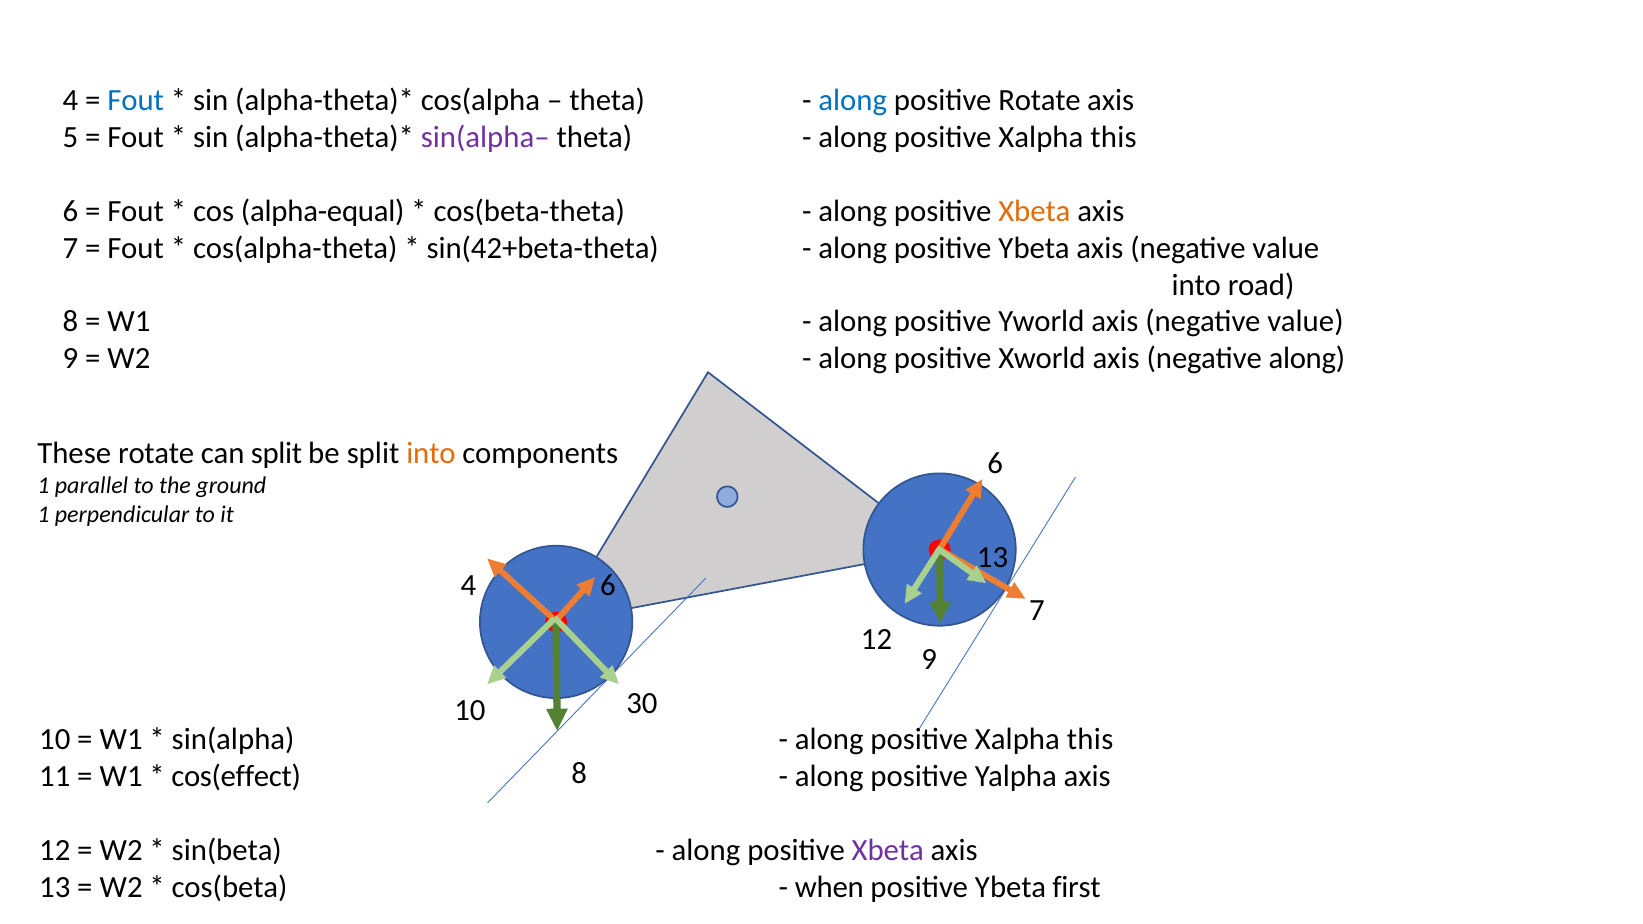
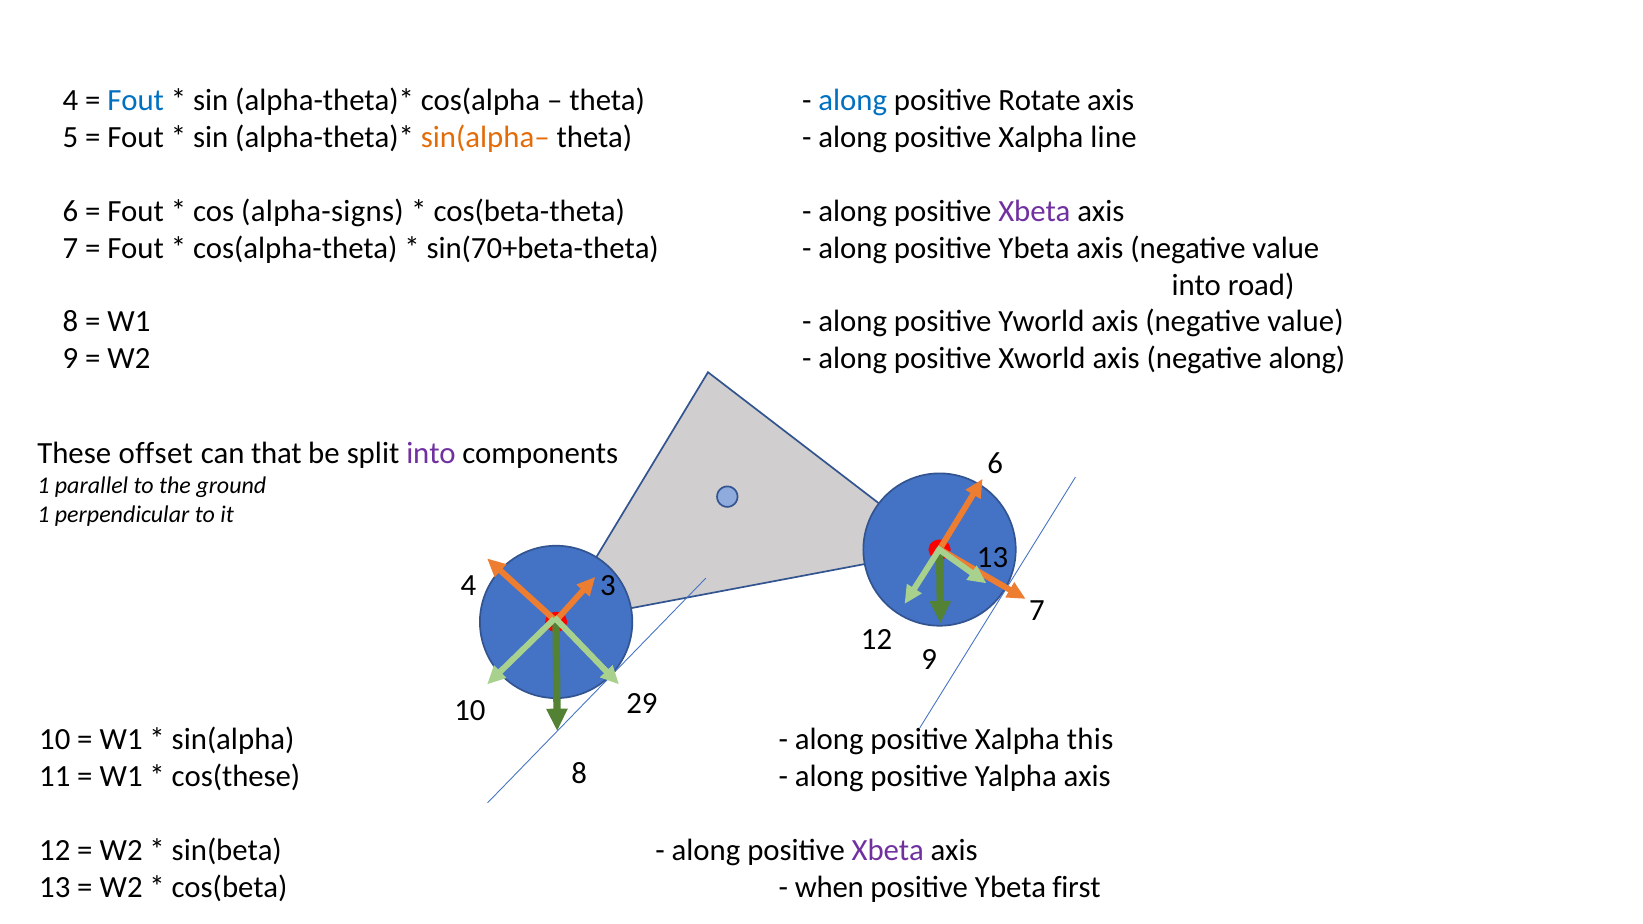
sin(alpha– colour: purple -> orange
this at (1114, 137): this -> line
alpha-equal: alpha-equal -> alpha-signs
Xbeta at (1034, 211) colour: orange -> purple
sin(42+beta-theta: sin(42+beta-theta -> sin(70+beta-theta
These rotate: rotate -> offset
can split: split -> that
into at (431, 453) colour: orange -> purple
4 6: 6 -> 3
30: 30 -> 29
cos(effect: cos(effect -> cos(these
